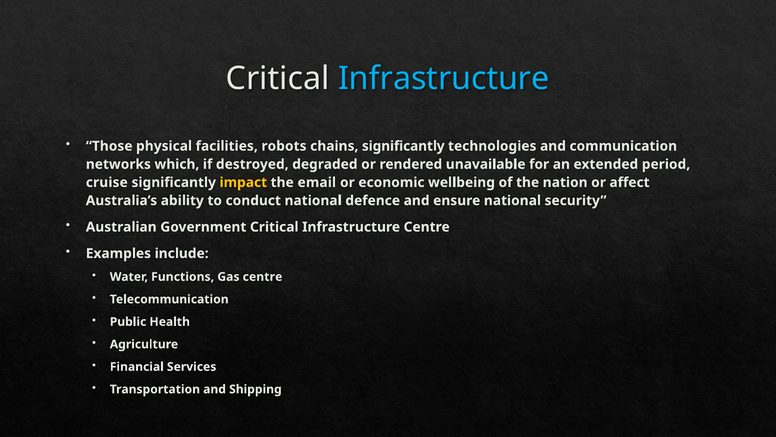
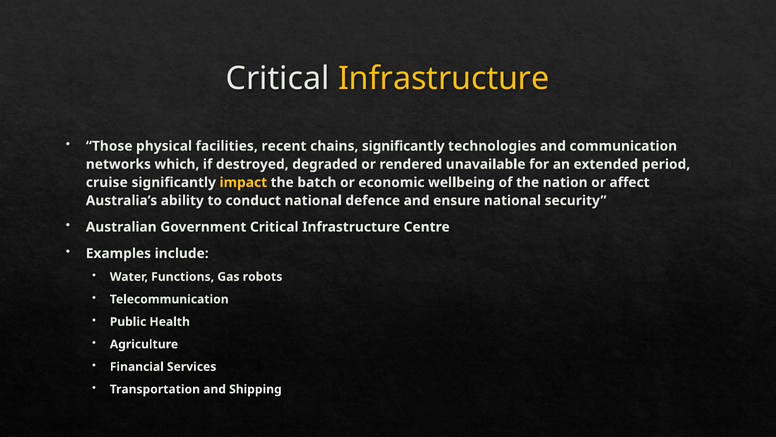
Infrastructure at (444, 79) colour: light blue -> yellow
robots: robots -> recent
email: email -> batch
Gas centre: centre -> robots
